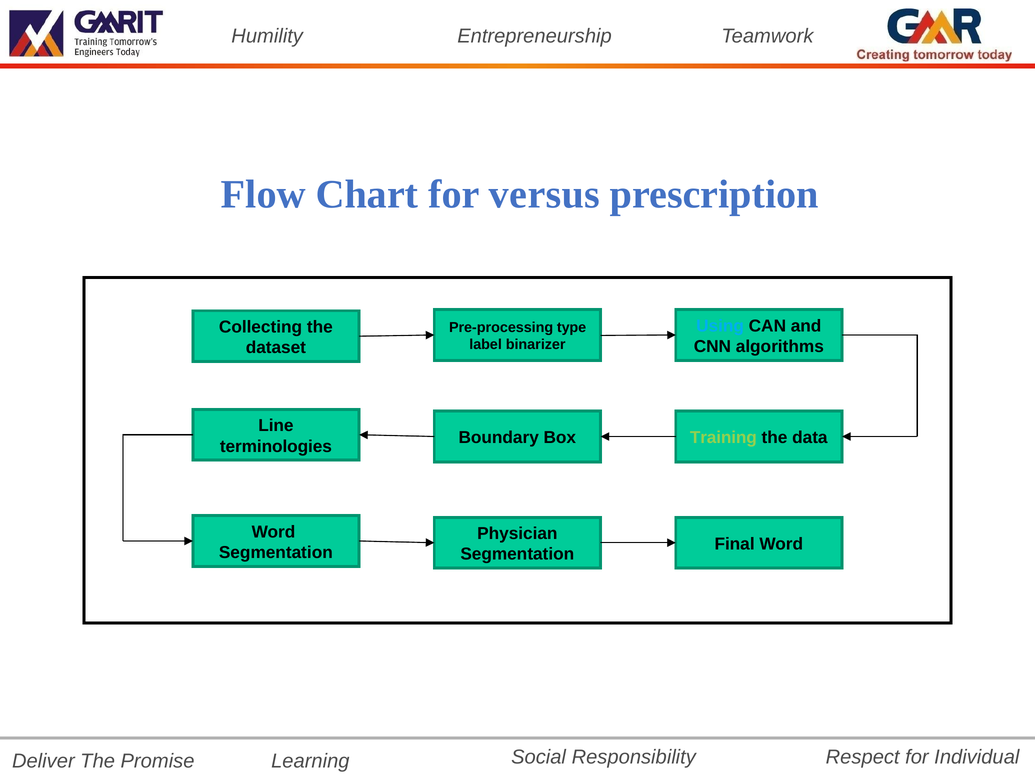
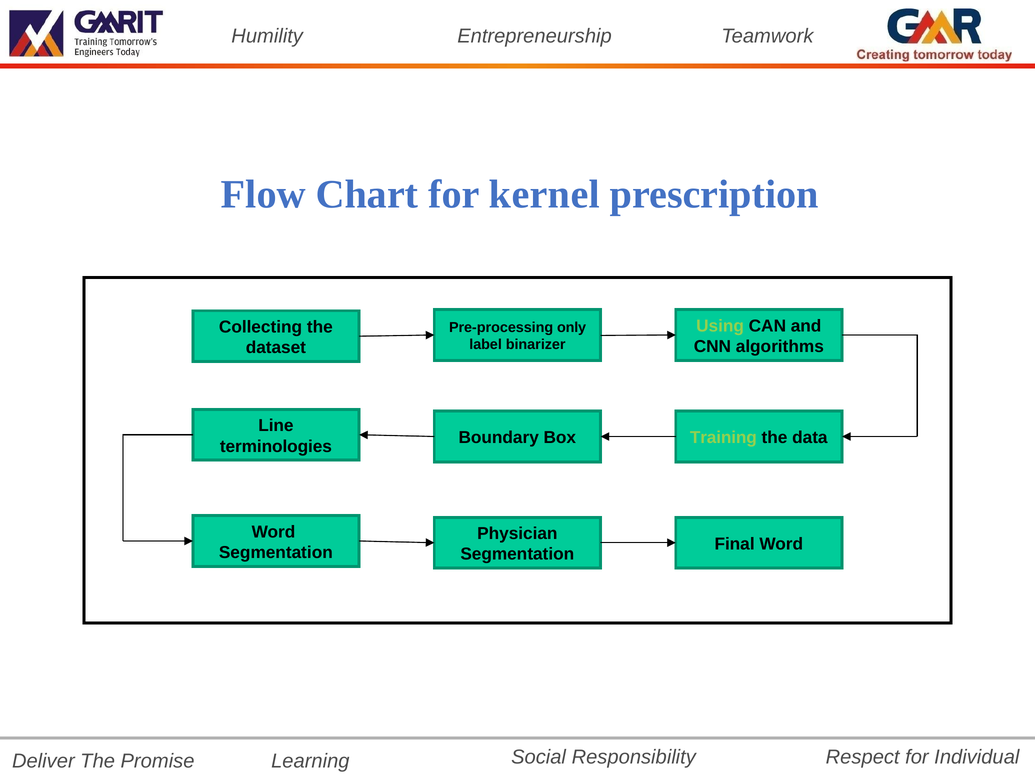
versus: versus -> kernel
Using colour: light blue -> light green
type: type -> only
